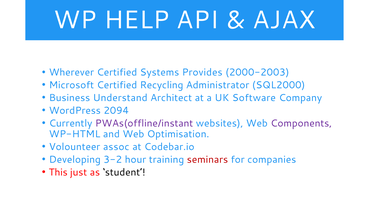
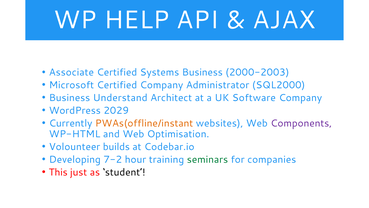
Wherever: Wherever -> Associate
Systems Provides: Provides -> Business
Certified Recycling: Recycling -> Company
2094: 2094 -> 2029
PWAs(offline/instant colour: purple -> orange
assoc: assoc -> builds
3-2: 3-2 -> 7-2
seminars colour: red -> green
